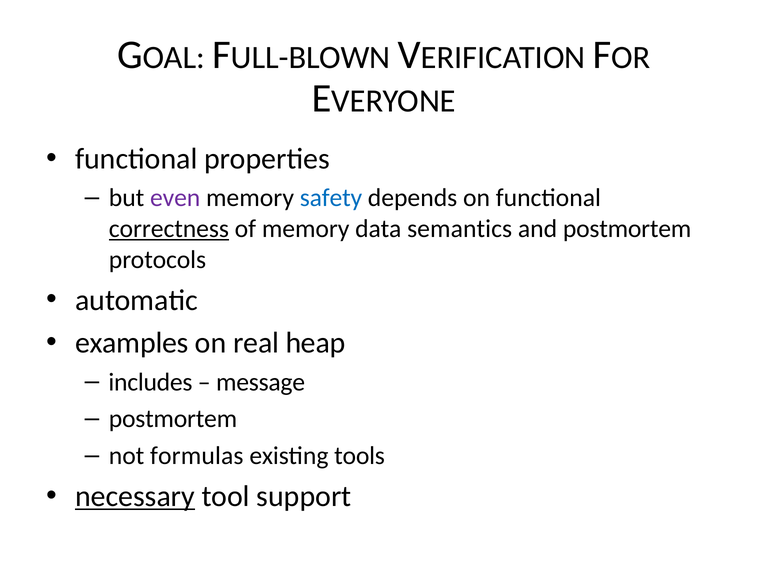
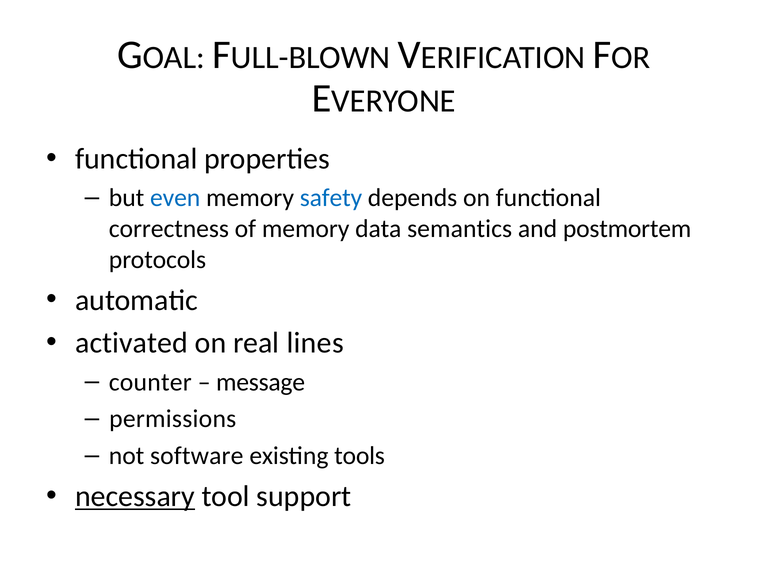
even colour: purple -> blue
correctness underline: present -> none
examples: examples -> activated
heap: heap -> lines
includes: includes -> counter
postmortem at (173, 419): postmortem -> permissions
formulas: formulas -> software
